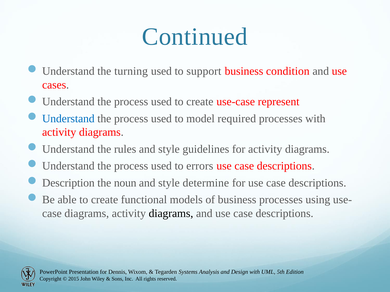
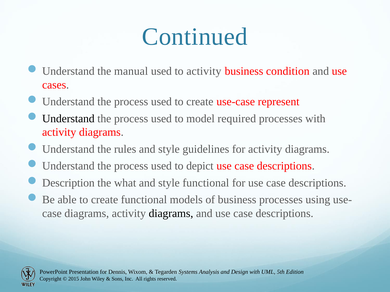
turning: turning -> manual
to support: support -> activity
Understand at (68, 119) colour: blue -> black
errors: errors -> depict
noun: noun -> what
style determine: determine -> functional
